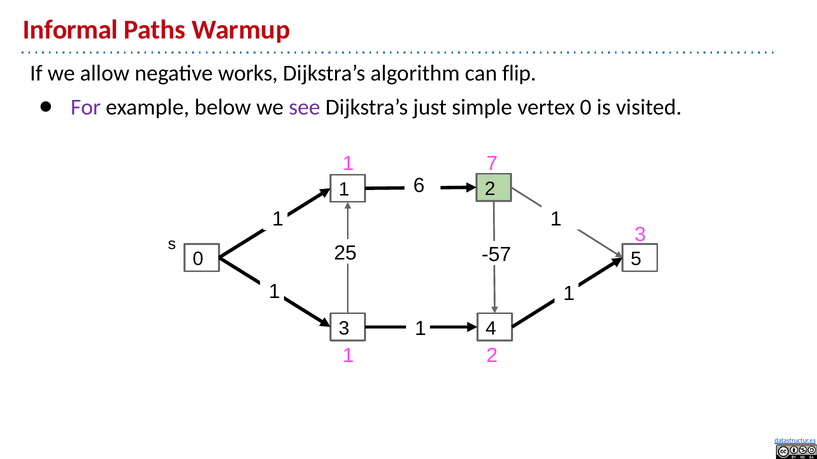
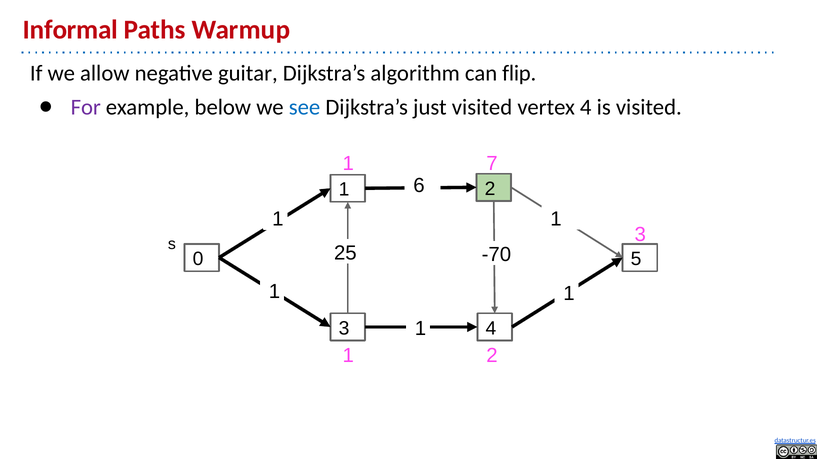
works: works -> guitar
see colour: purple -> blue
just simple: simple -> visited
vertex 0: 0 -> 4
-57: -57 -> -70
